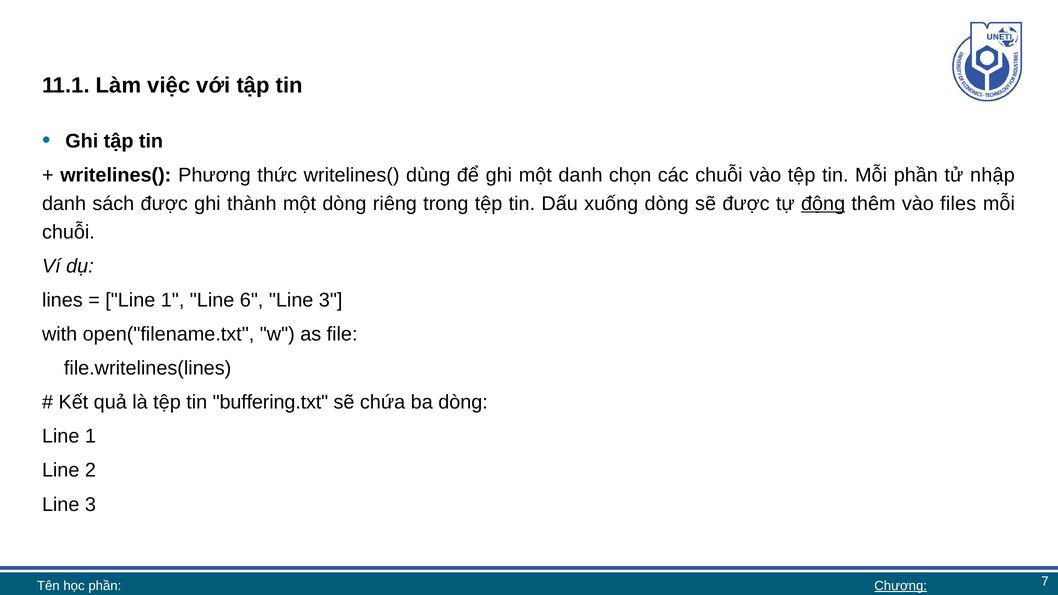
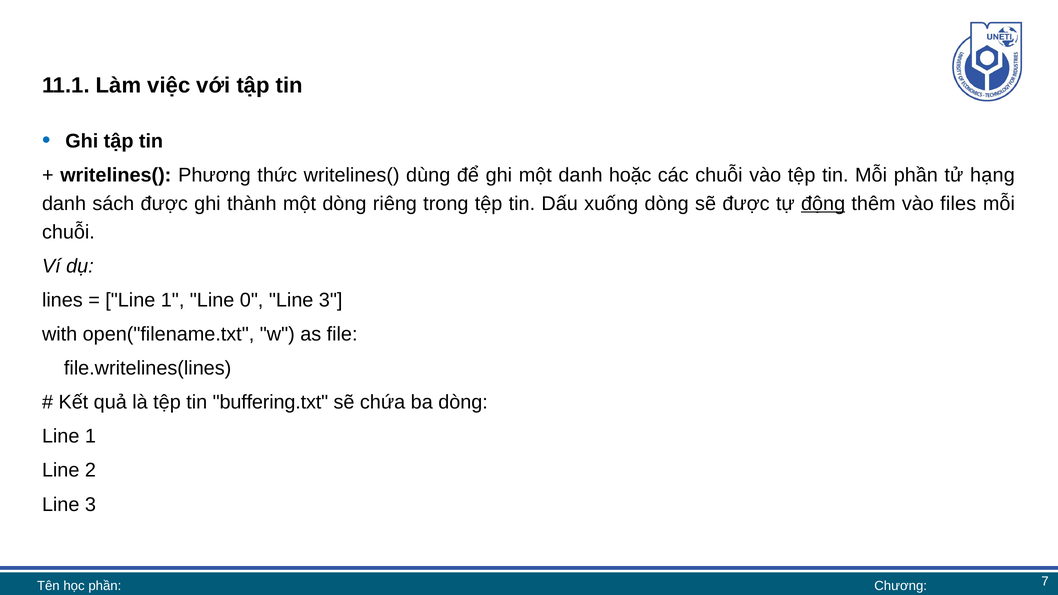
chọn: chọn -> hoặc
nhập: nhập -> hạng
6: 6 -> 0
Chương underline: present -> none
